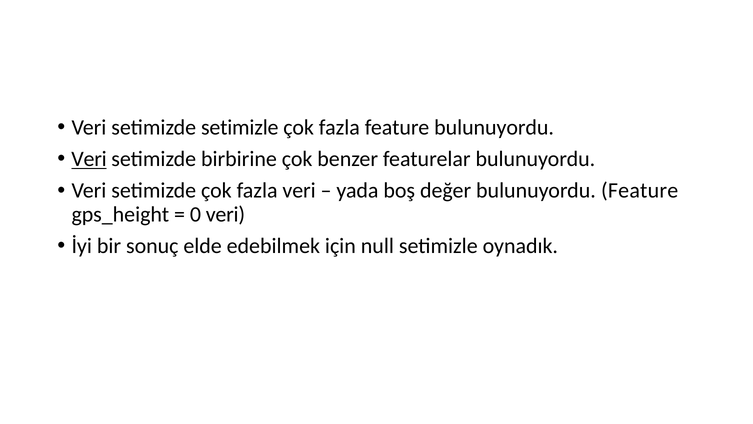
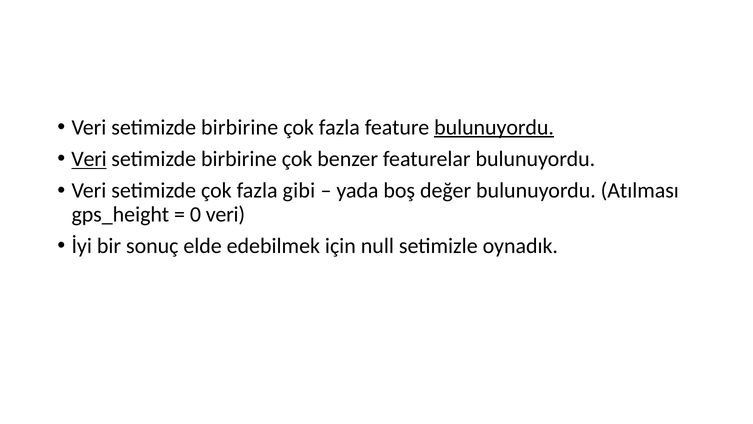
setimizle at (240, 127): setimizle -> birbirine
bulunuyordu at (494, 127) underline: none -> present
fazla veri: veri -> gibi
bulunuyordu Feature: Feature -> Atılması
